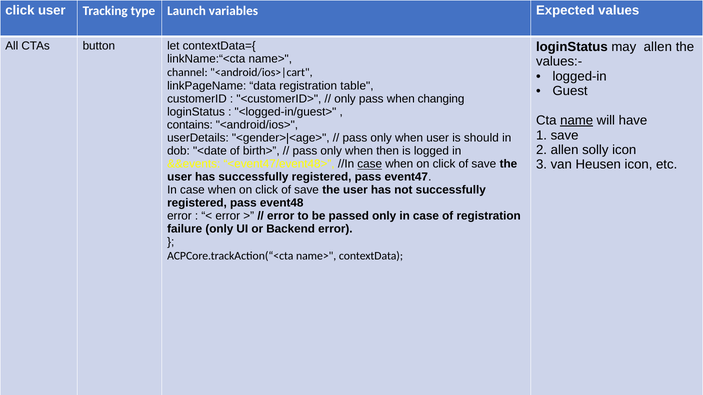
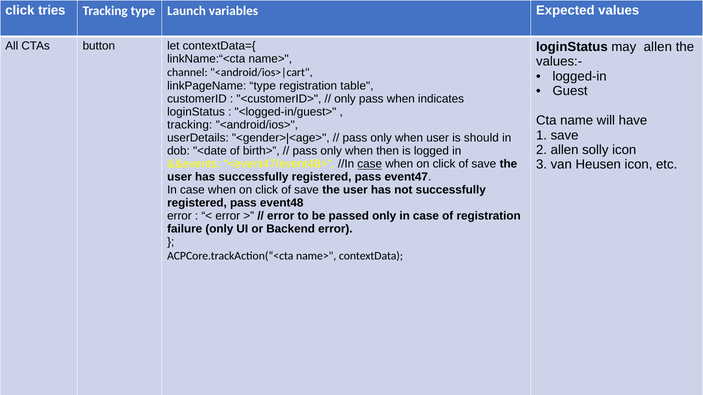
click user: user -> tries
linkPageName data: data -> type
changing: changing -> indicates
name underline: present -> none
contains at (190, 125): contains -> tracking
